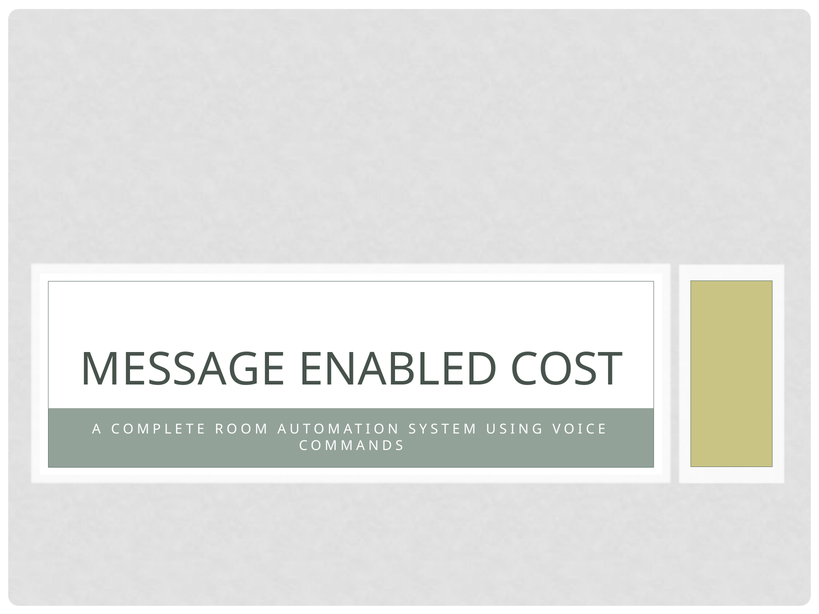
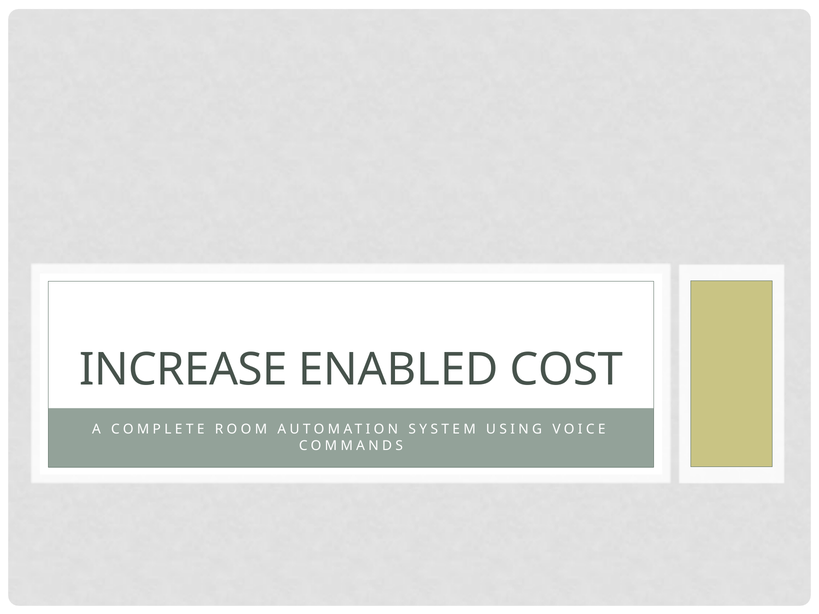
MESSAGE: MESSAGE -> INCREASE
